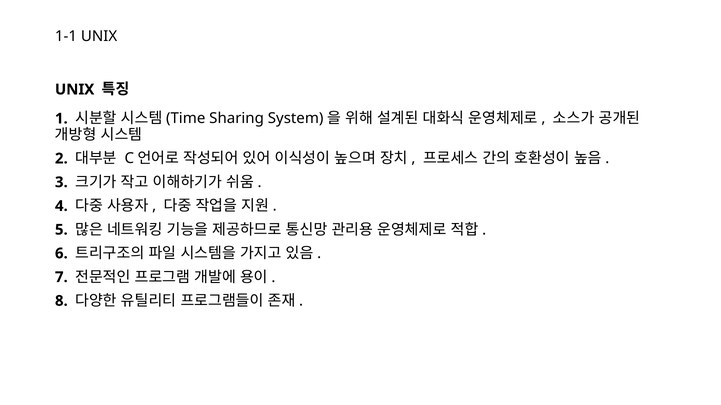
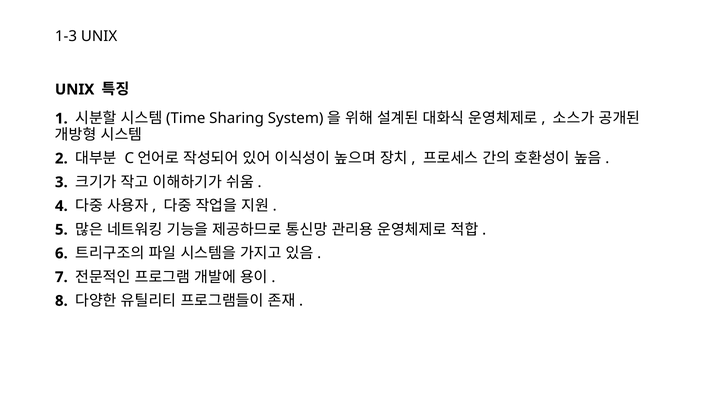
1-1: 1-1 -> 1-3
